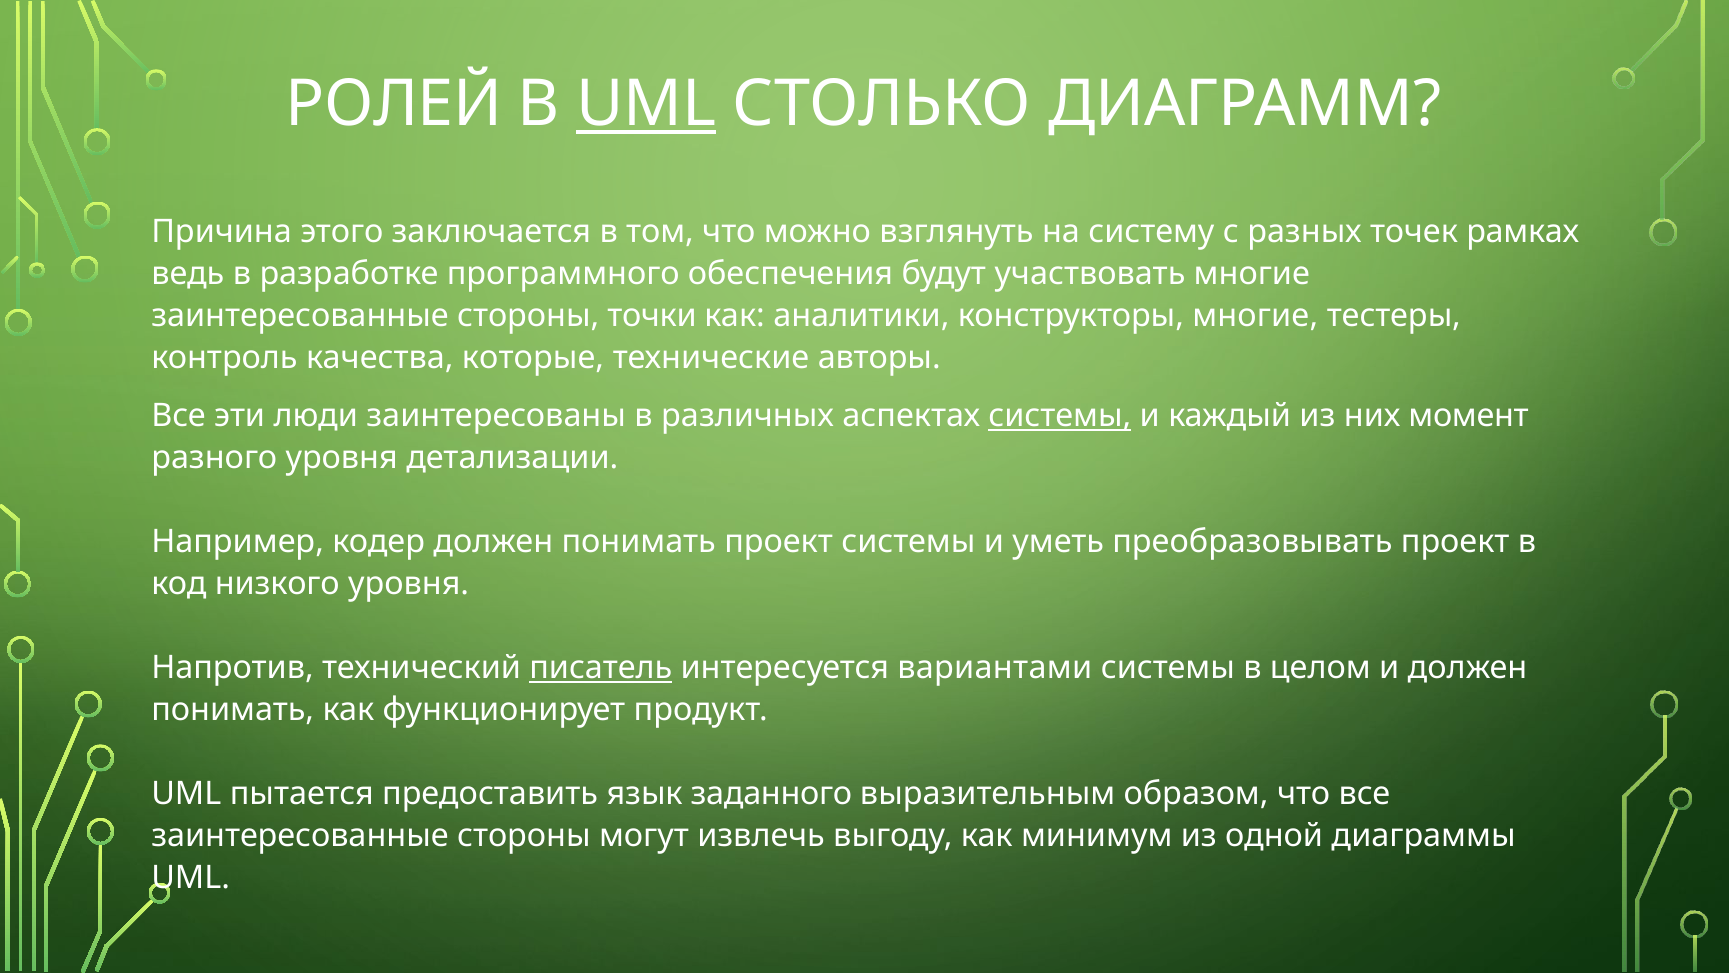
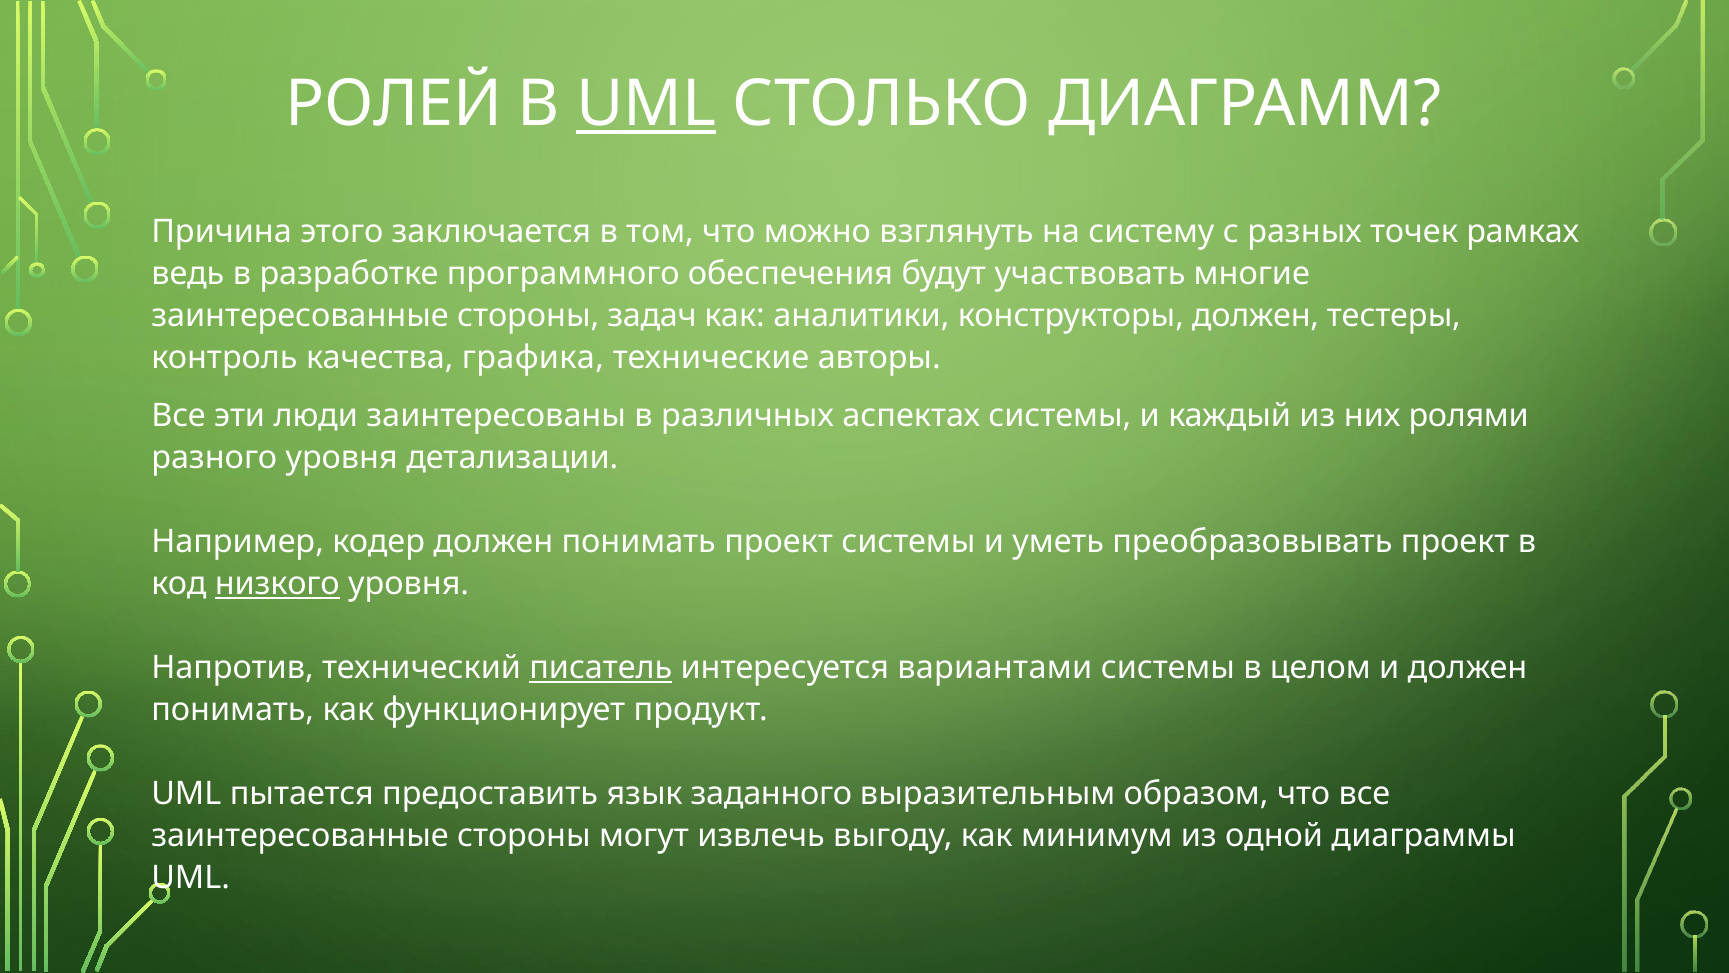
точки: точки -> задач
конструкторы многие: многие -> должен
которые: которые -> графика
системы at (1060, 416) underline: present -> none
момент: момент -> ролями
низкого underline: none -> present
